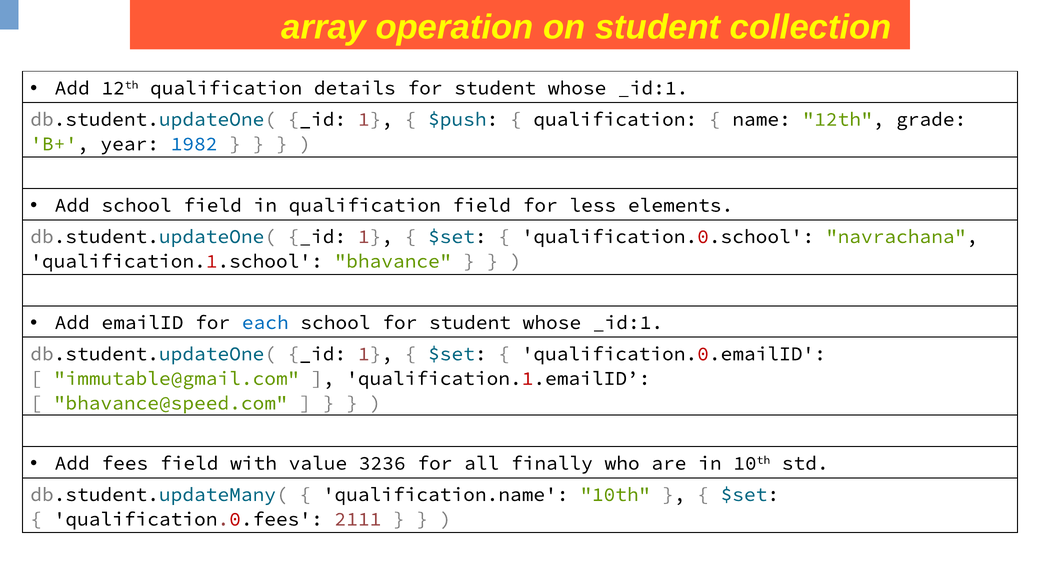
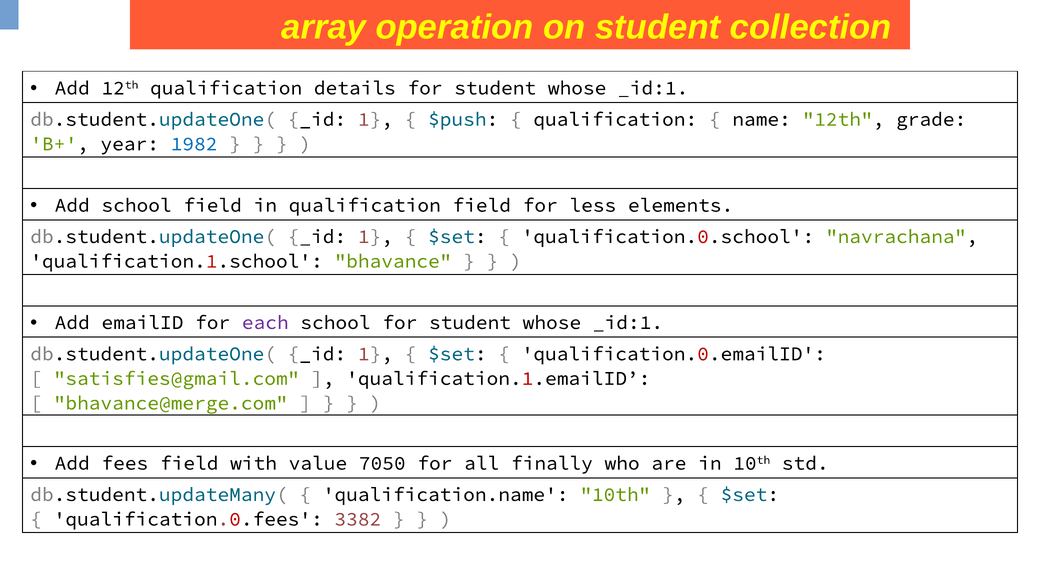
each colour: blue -> purple
immutable@gmail.com: immutable@gmail.com -> satisfies@gmail.com
bhavance@speed.com: bhavance@speed.com -> bhavance@merge.com
3236: 3236 -> 7050
2111: 2111 -> 3382
